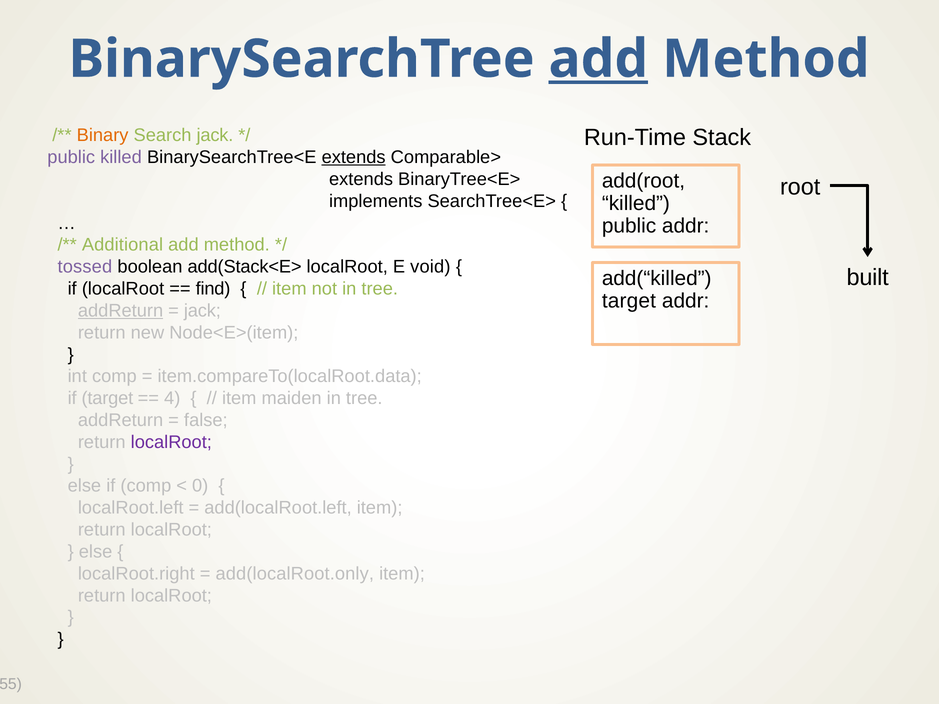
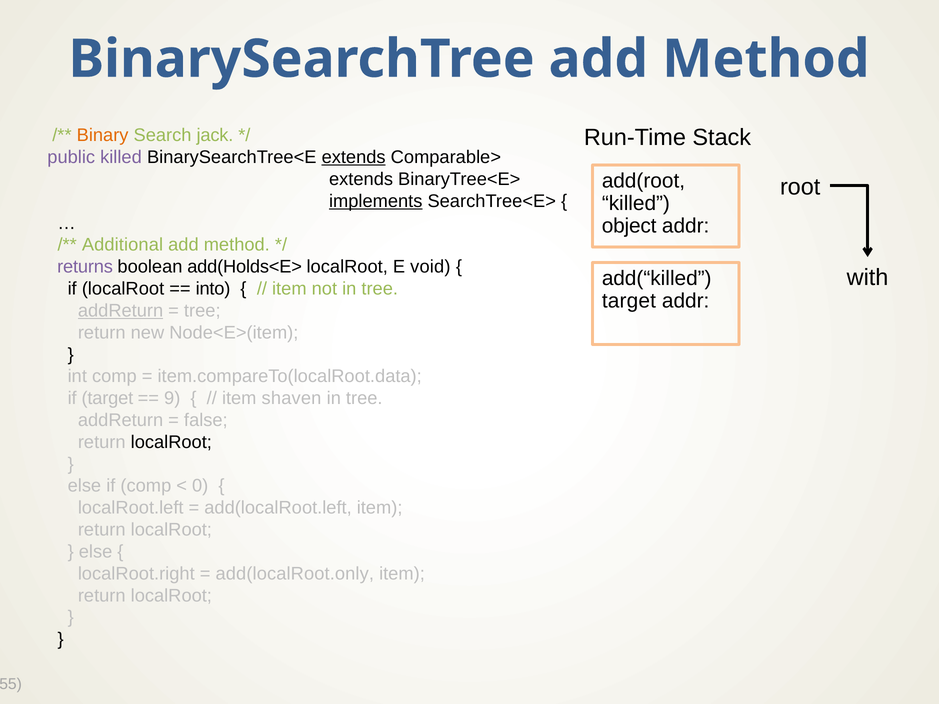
add at (598, 59) underline: present -> none
implements underline: none -> present
public at (629, 226): public -> object
tossed: tossed -> returns
add(Stack<E>: add(Stack<E> -> add(Holds<E>
built: built -> with
find: find -> into
jack at (202, 311): jack -> tree
4: 4 -> 9
maiden: maiden -> shaven
localRoot at (171, 442) colour: purple -> black
